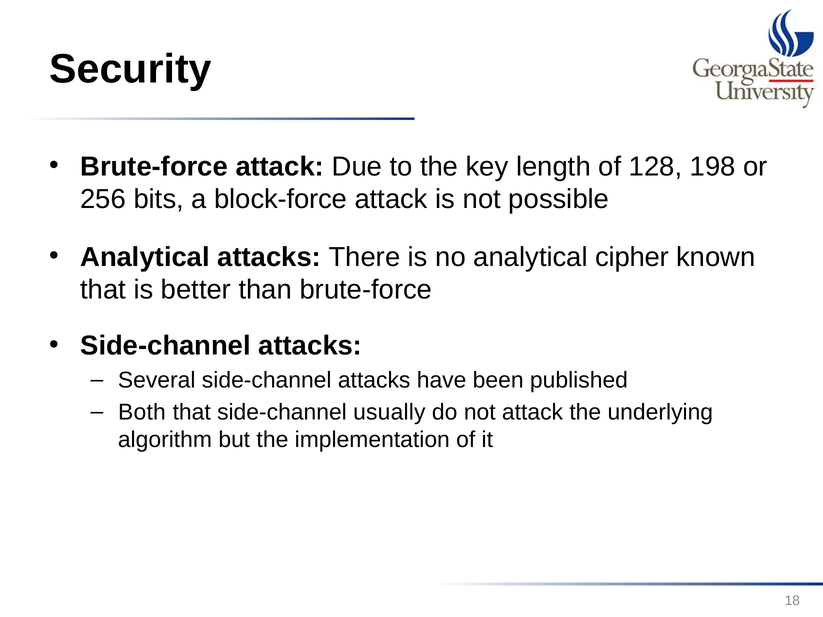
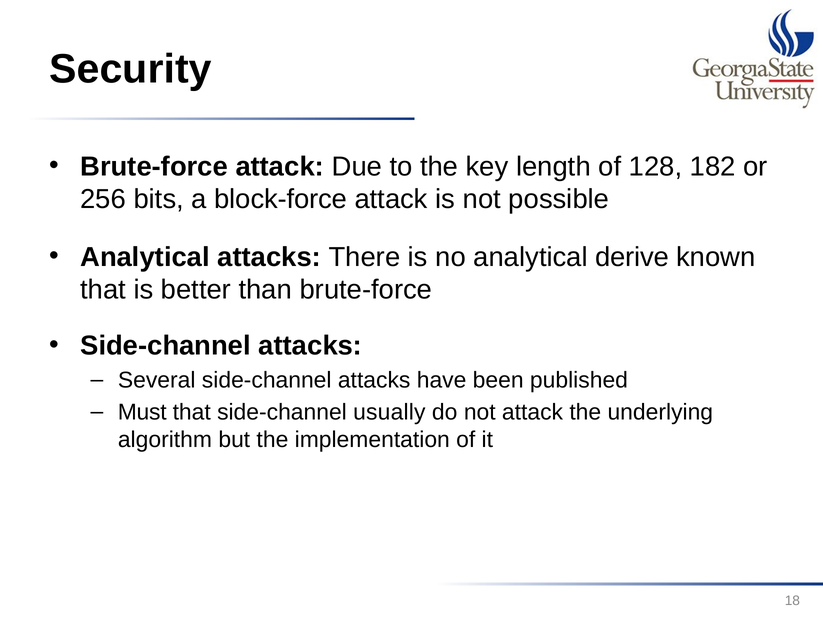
198: 198 -> 182
cipher: cipher -> derive
Both: Both -> Must
